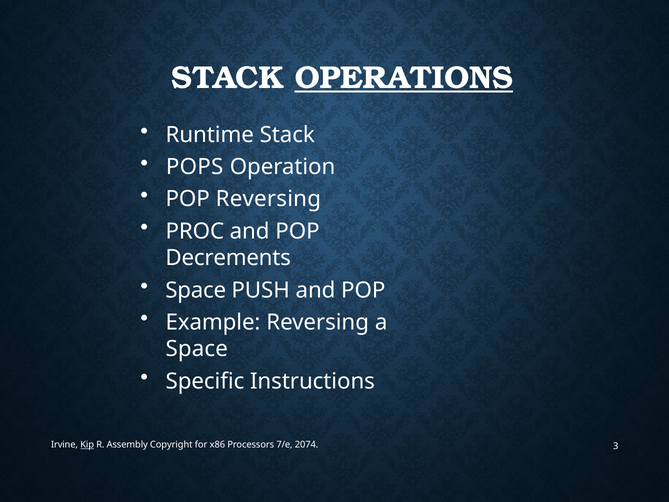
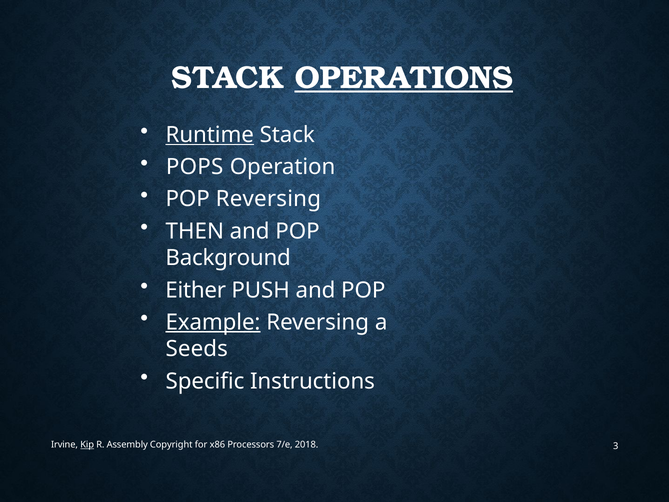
Runtime underline: none -> present
PROC: PROC -> THEN
Decrements: Decrements -> Background
Space at (196, 290): Space -> Either
Example underline: none -> present
Space at (197, 349): Space -> Seeds
2074: 2074 -> 2018
